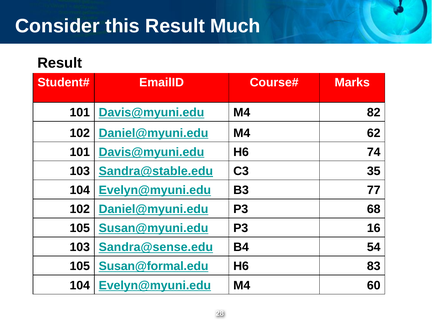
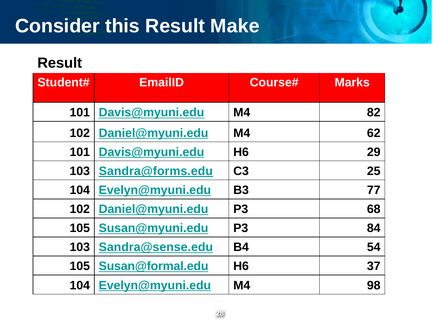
Much: Much -> Make
74: 74 -> 29
Sandra@stable.edu: Sandra@stable.edu -> Sandra@forms.edu
35: 35 -> 25
16: 16 -> 84
83: 83 -> 37
60: 60 -> 98
